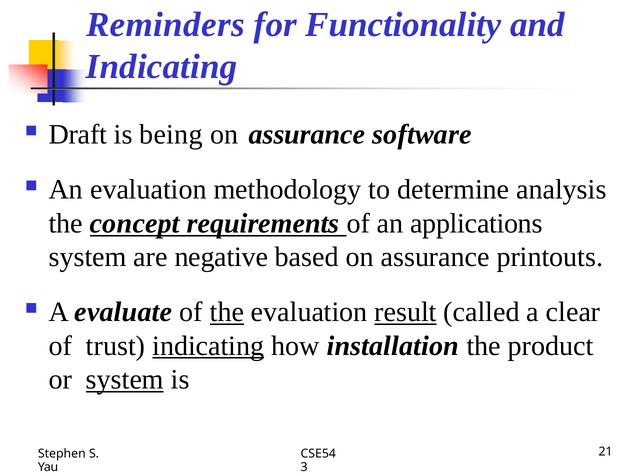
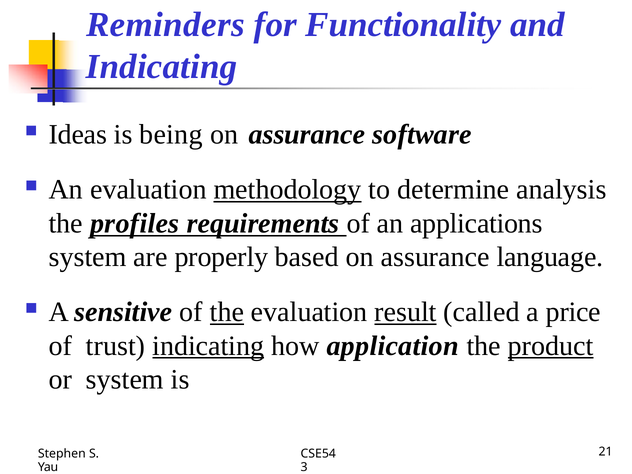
Draft: Draft -> Ideas
methodology underline: none -> present
concept: concept -> profiles
negative: negative -> properly
printouts: printouts -> language
evaluate: evaluate -> sensitive
clear: clear -> price
installation: installation -> application
product underline: none -> present
system at (125, 380) underline: present -> none
